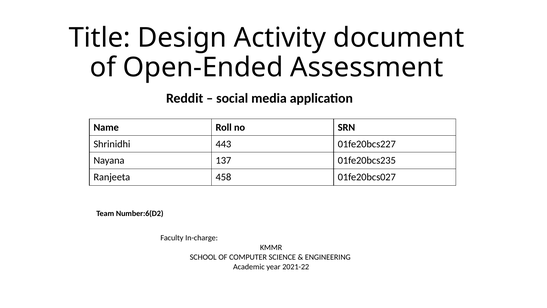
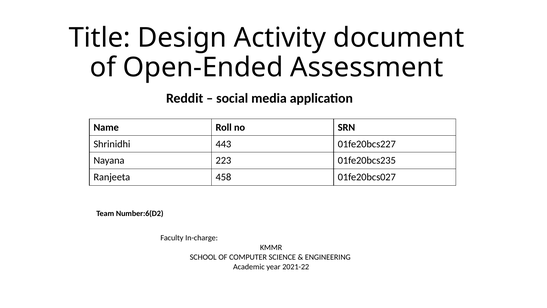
137: 137 -> 223
